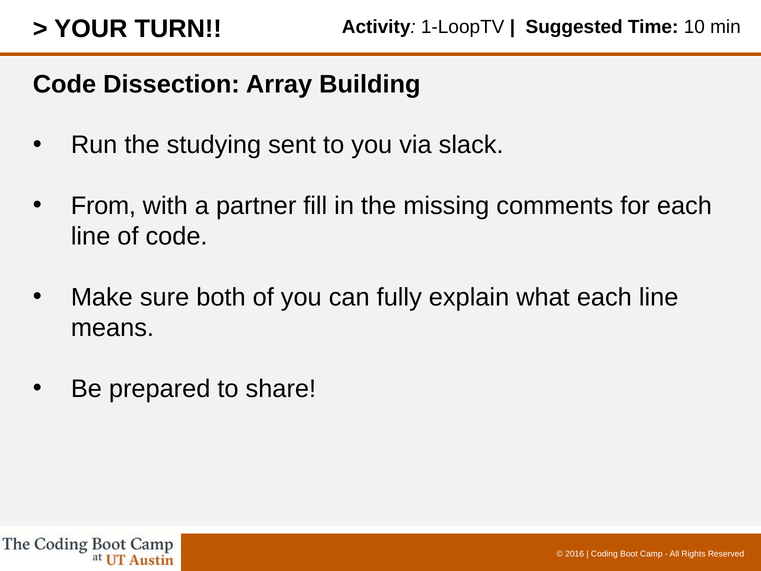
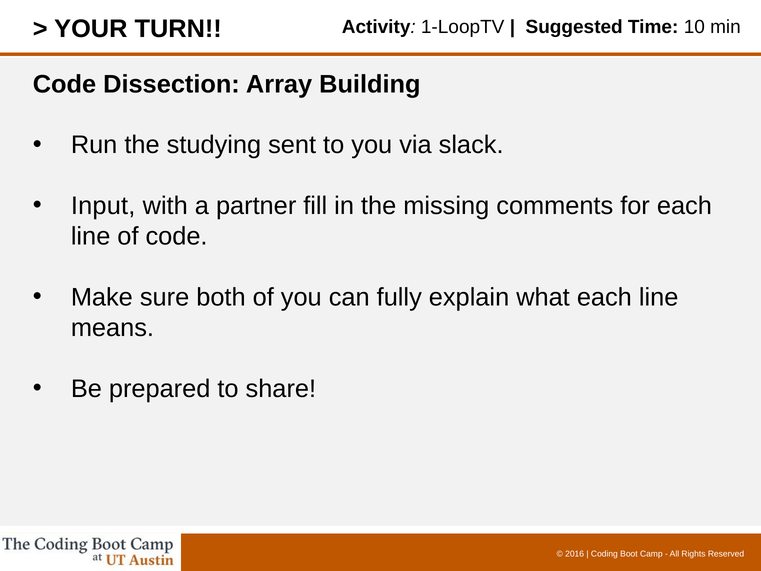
From: From -> Input
